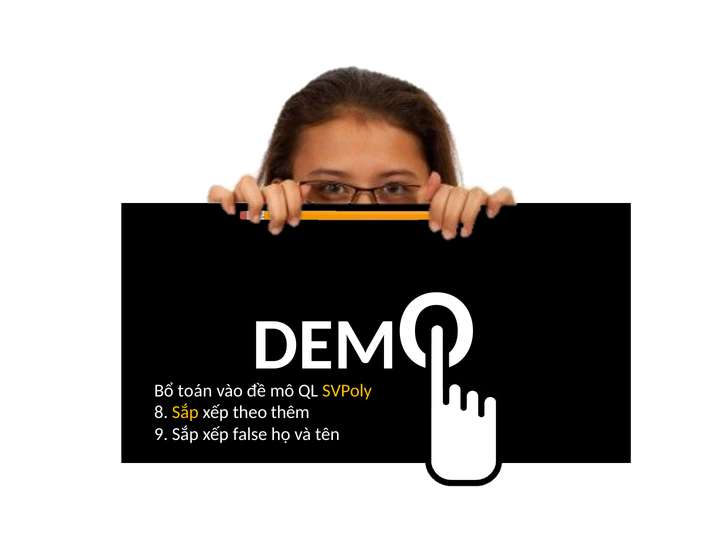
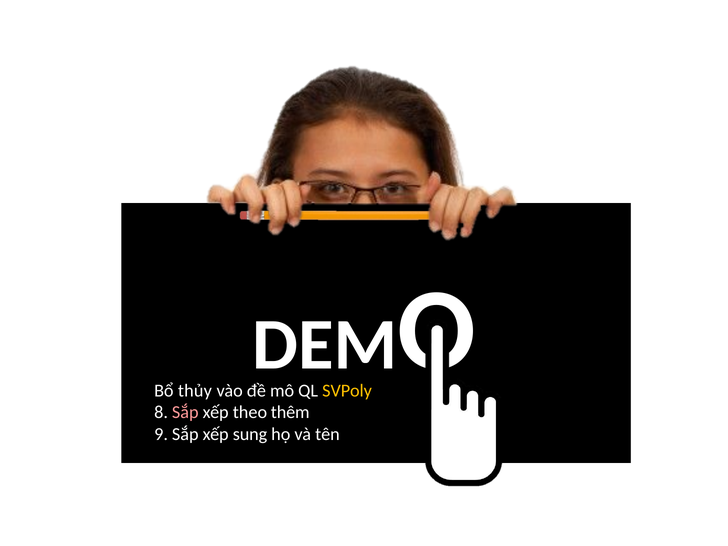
toán: toán -> thủy
Sắp at (185, 412) colour: yellow -> pink
false: false -> sung
